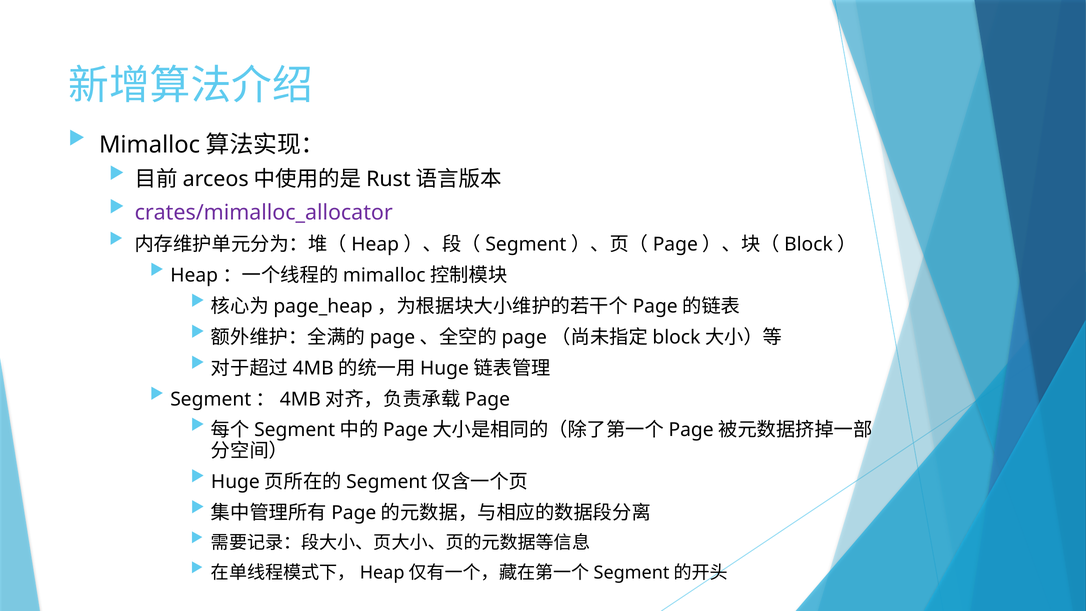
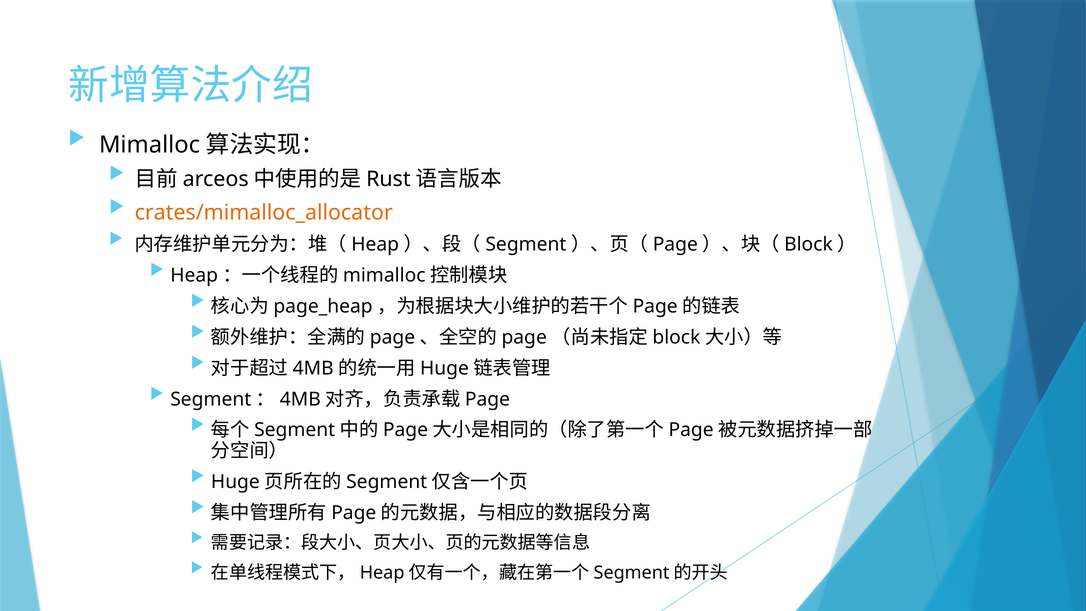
crates/mimalloc_allocator colour: purple -> orange
